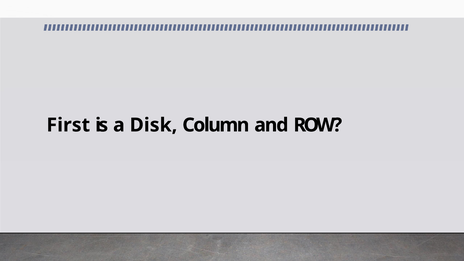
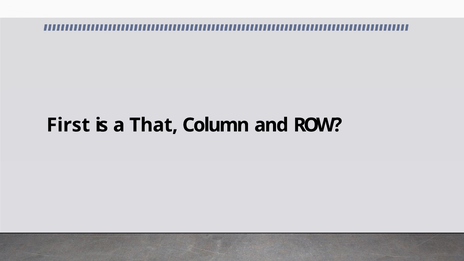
Disk: Disk -> That
